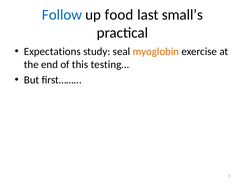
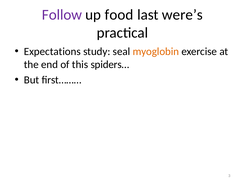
Follow colour: blue -> purple
small’s: small’s -> were’s
testing…: testing… -> spiders…
